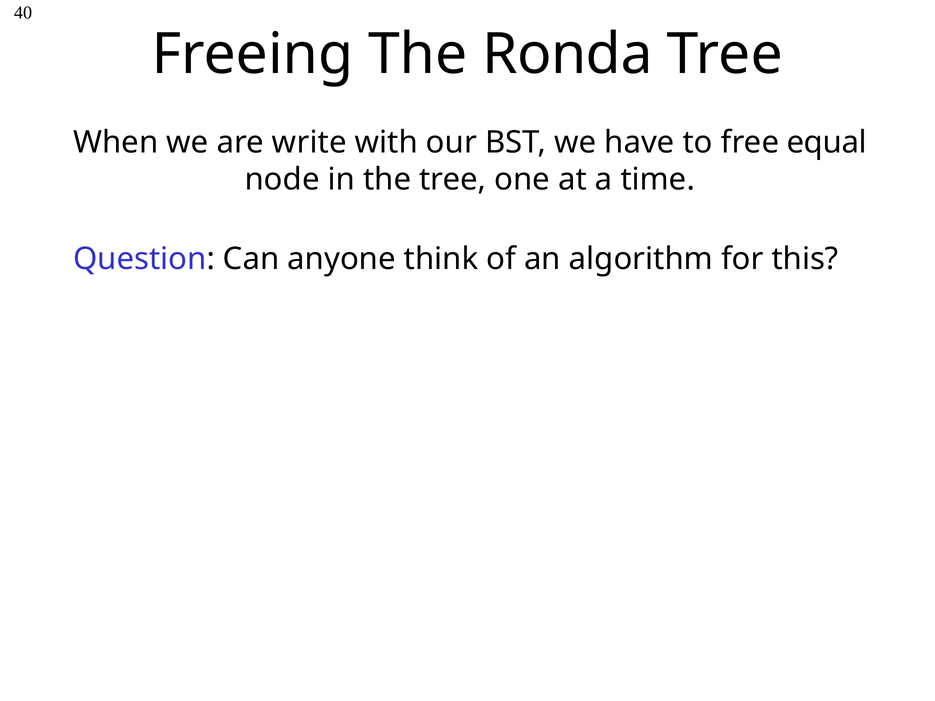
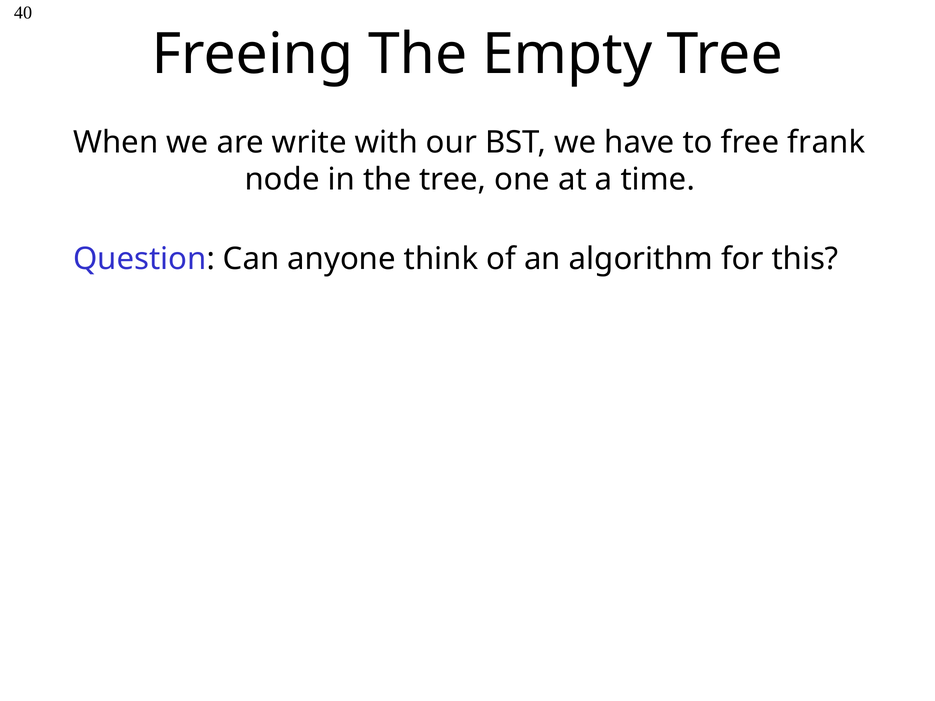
The Ronda: Ronda -> Empty
equal: equal -> frank
